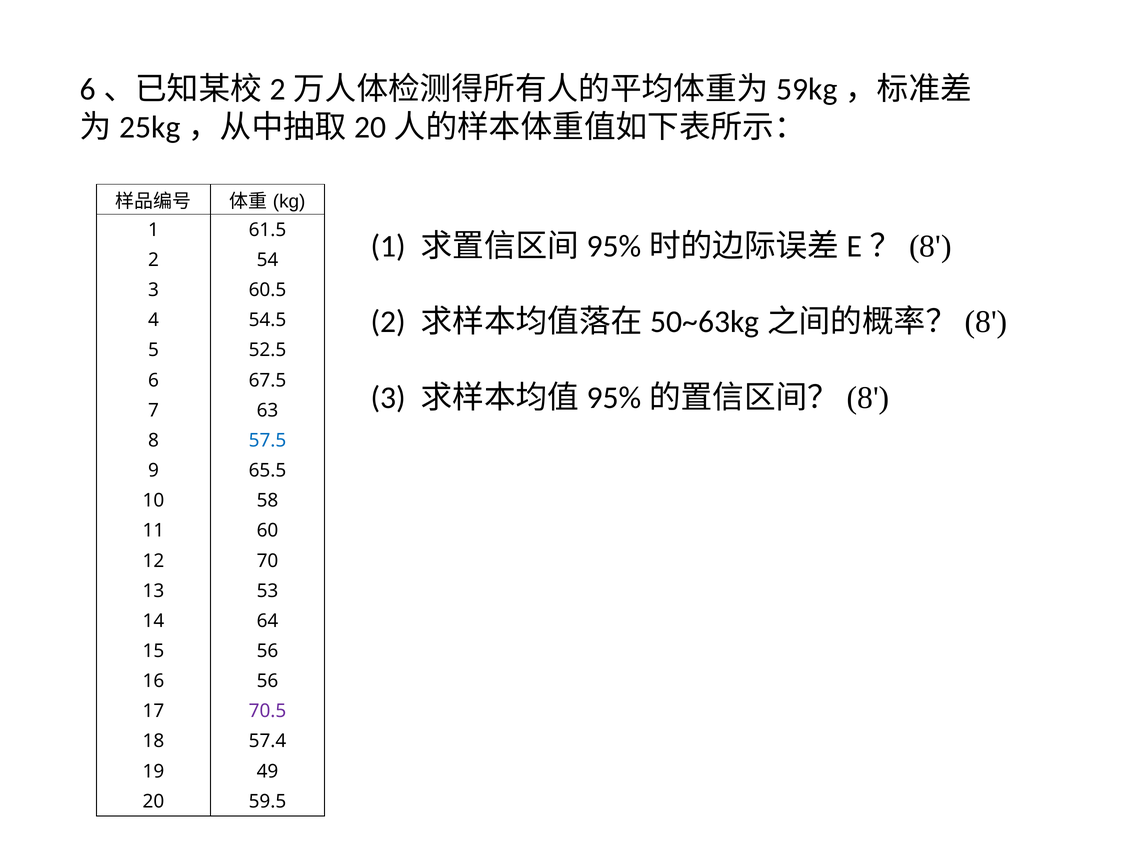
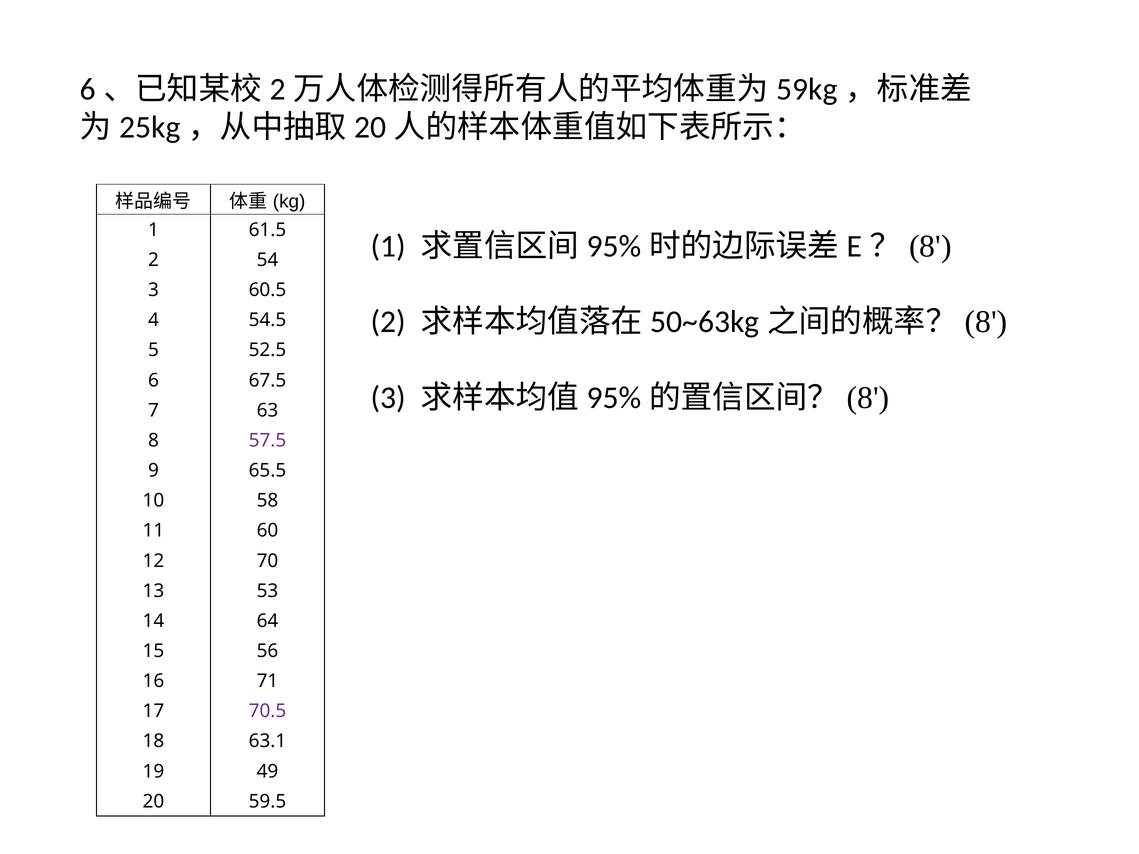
57.5 colour: blue -> purple
16 56: 56 -> 71
57.4: 57.4 -> 63.1
